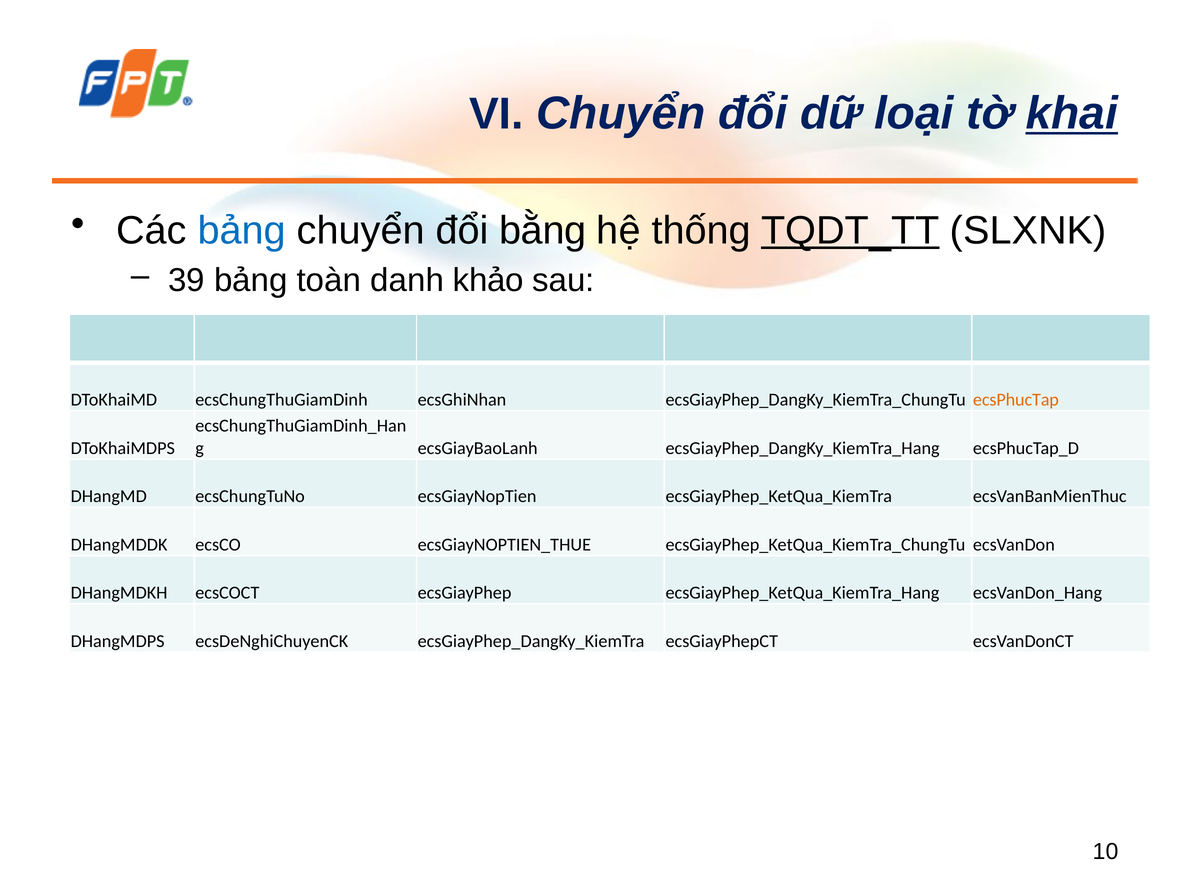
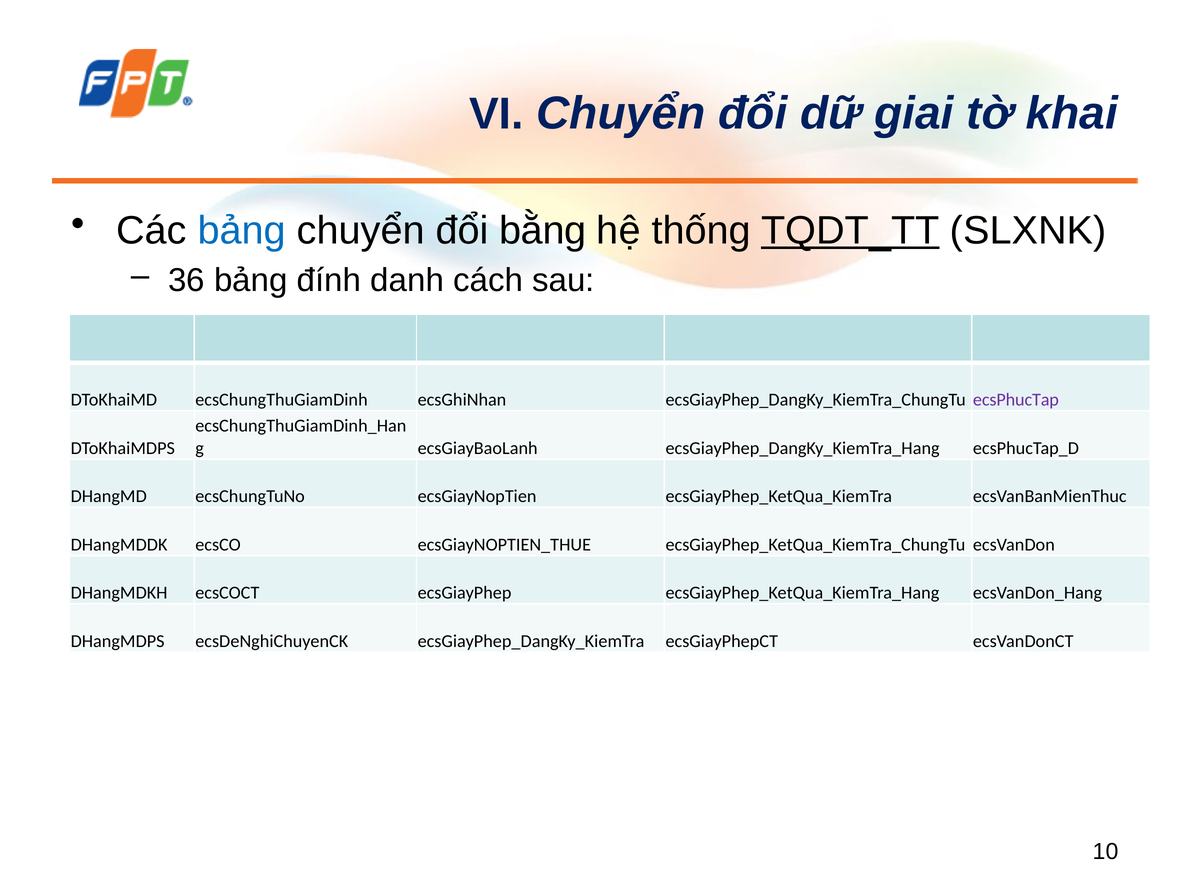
loại: loại -> giai
khai underline: present -> none
39: 39 -> 36
toàn: toàn -> đính
khảo: khảo -> cách
ecsPhucTap colour: orange -> purple
